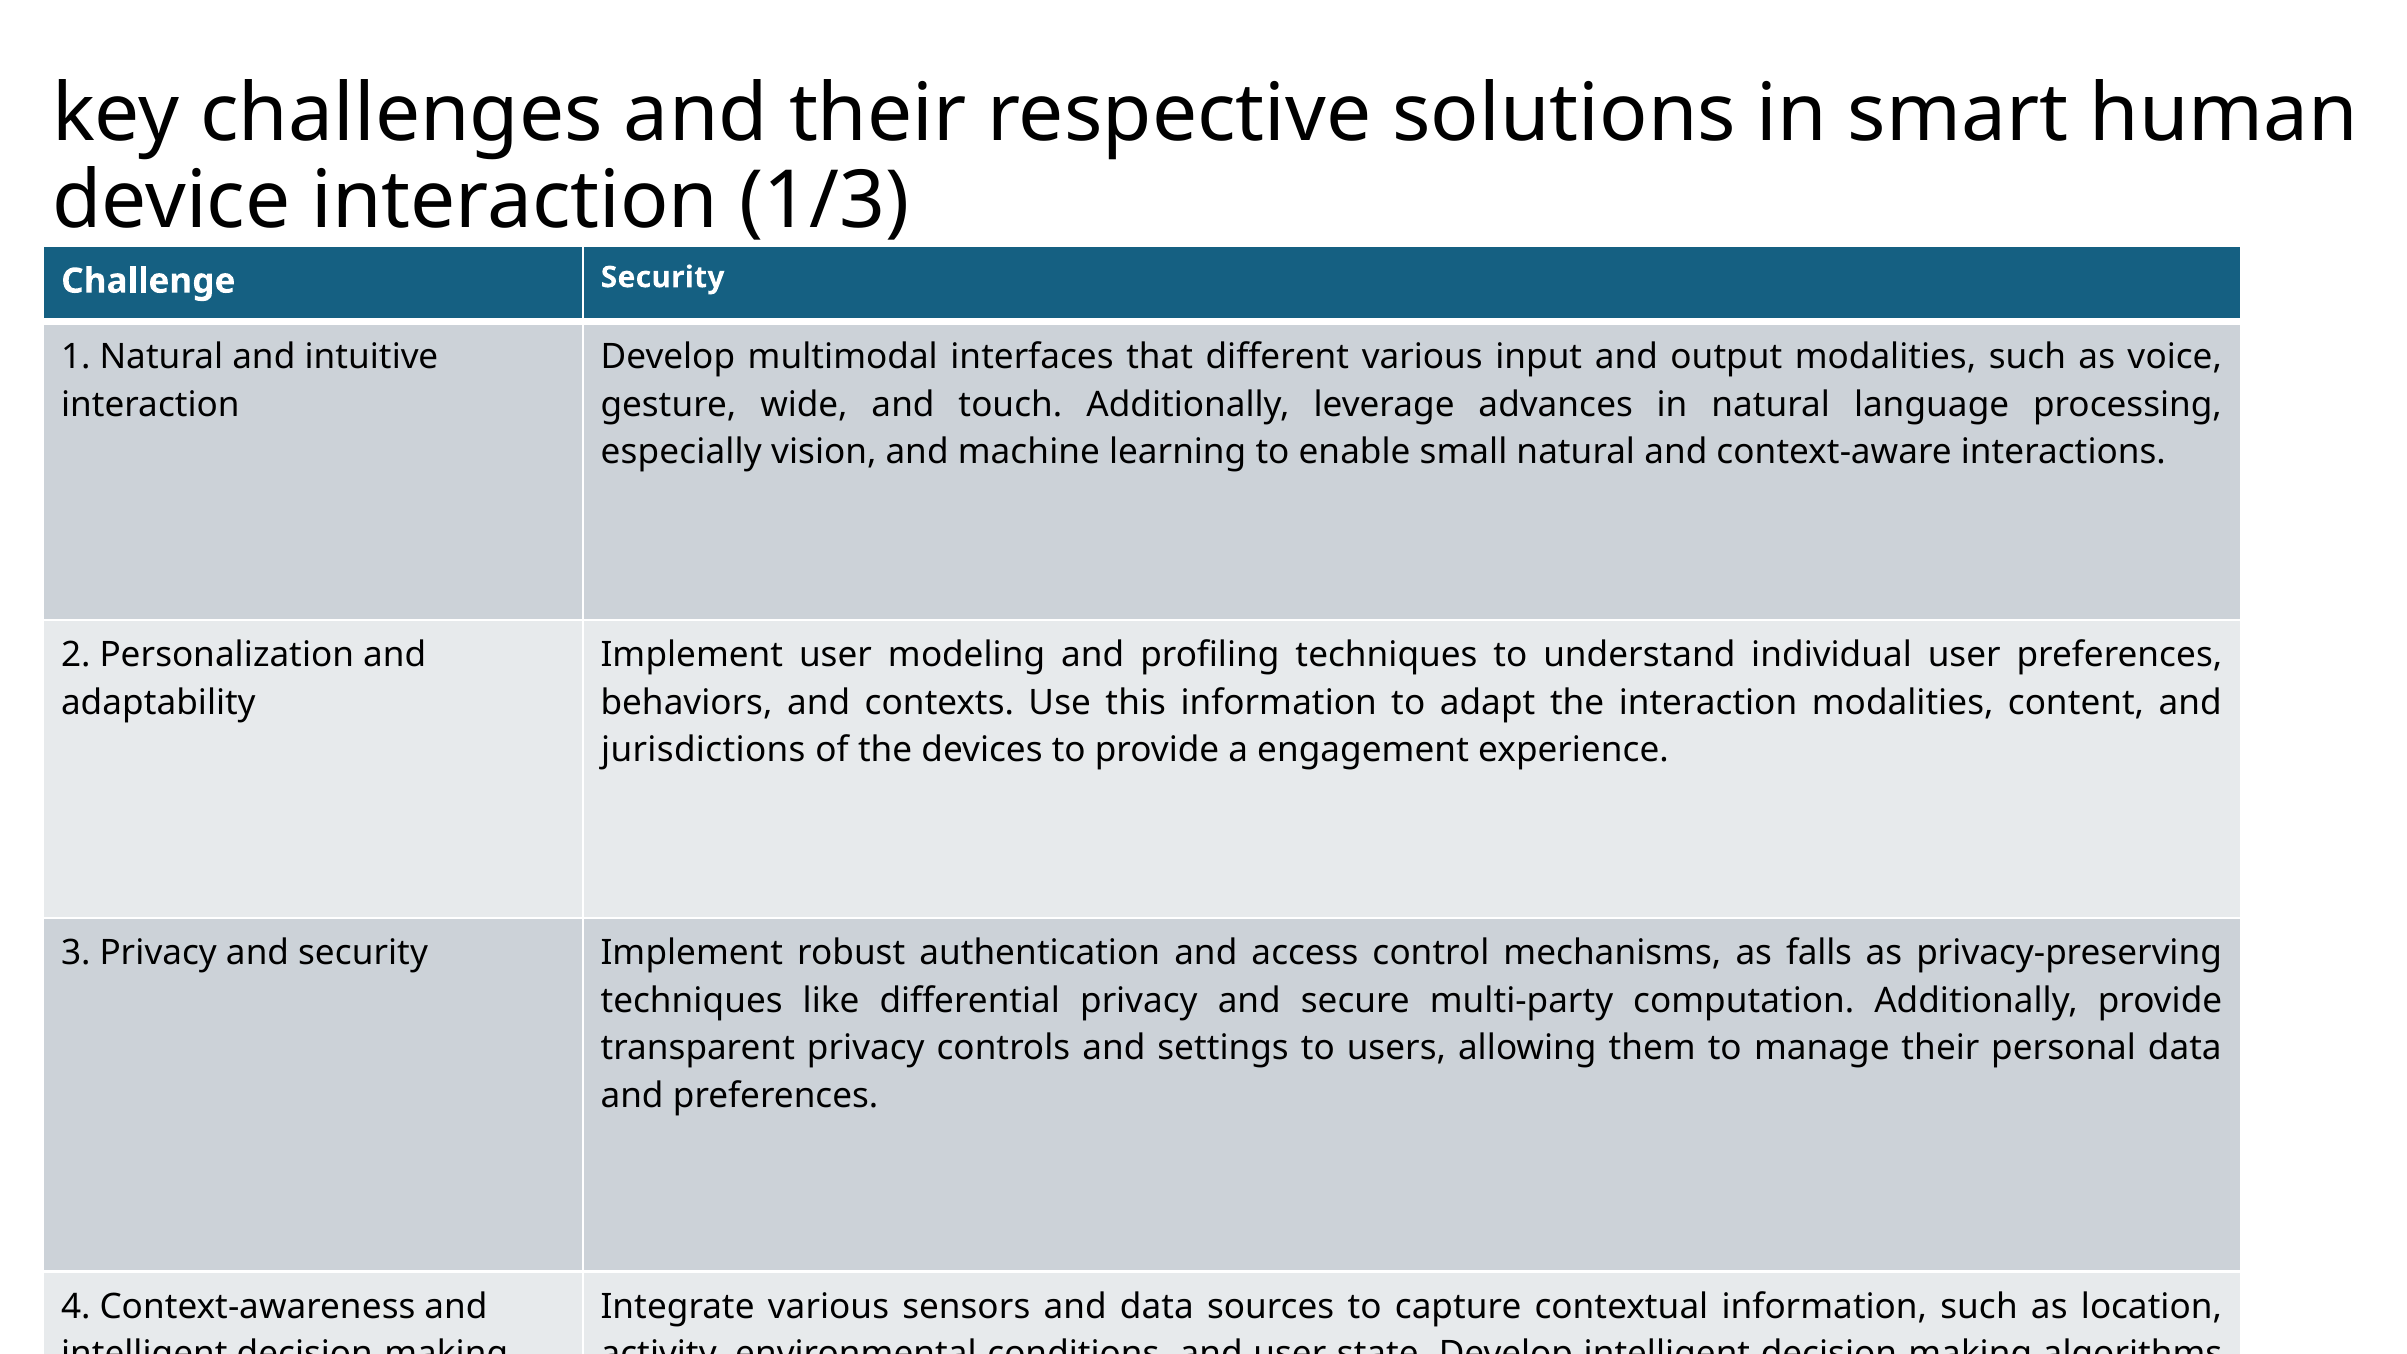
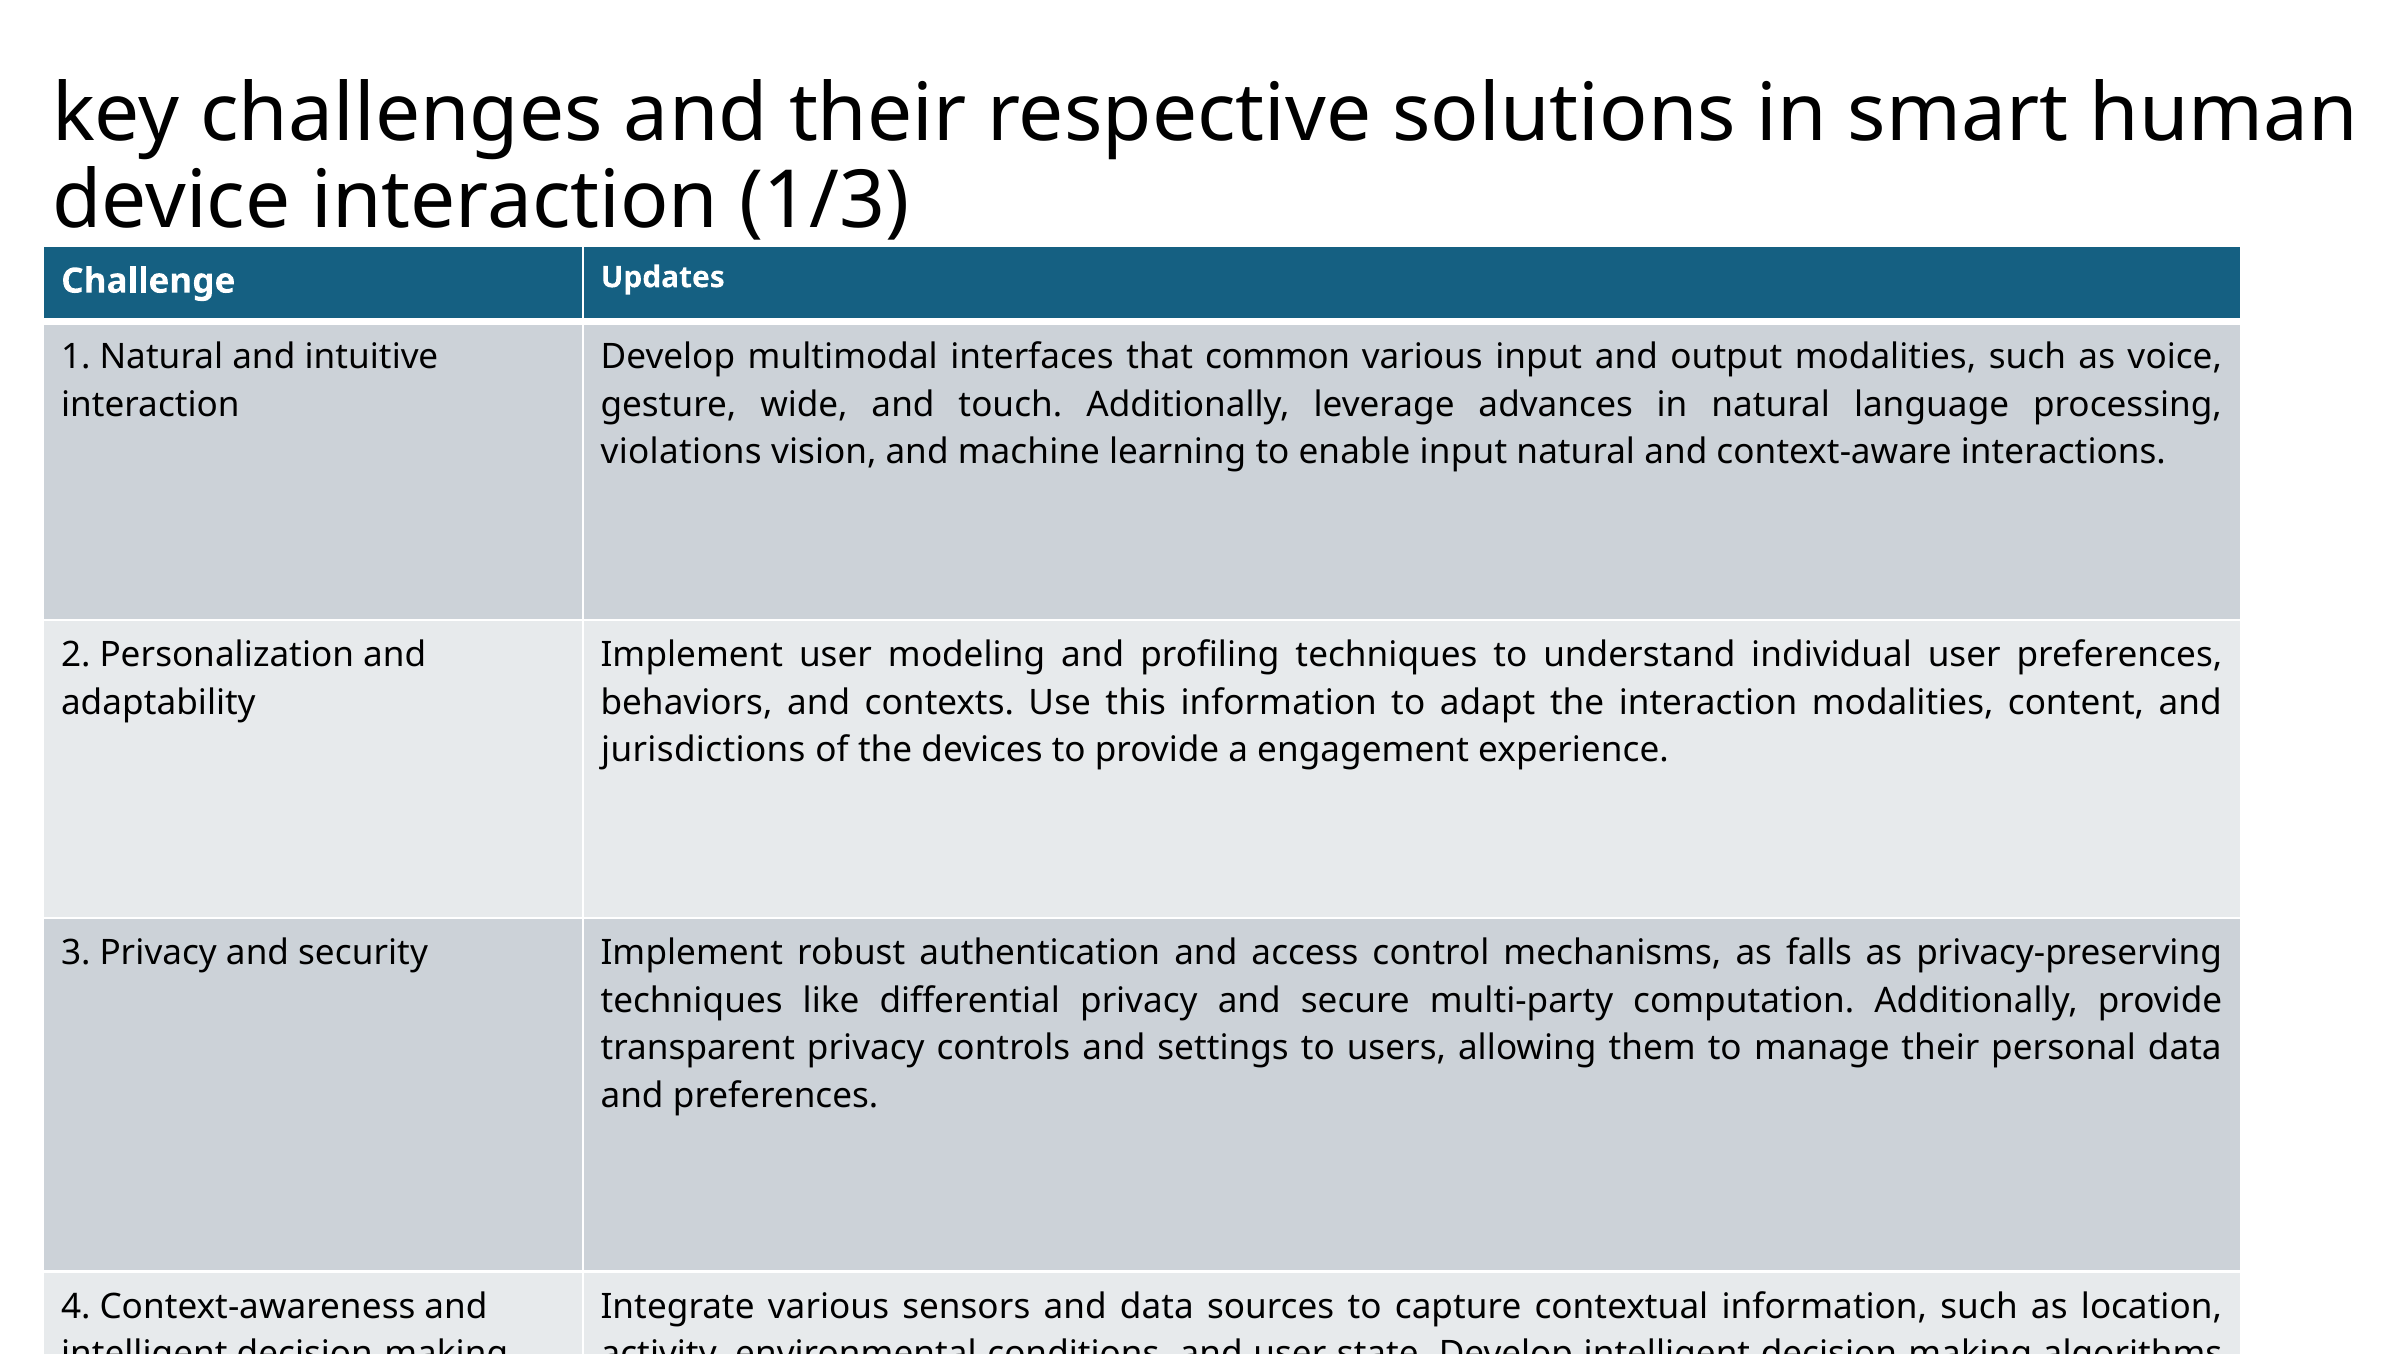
Challenge Security: Security -> Updates
different: different -> common
especially: especially -> violations
enable small: small -> input
